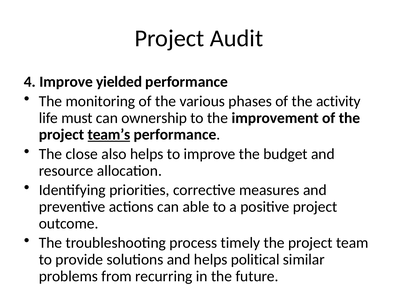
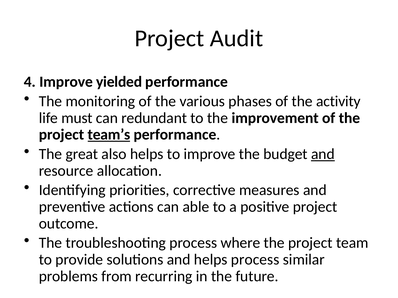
ownership: ownership -> redundant
close: close -> great
and at (323, 154) underline: none -> present
timely: timely -> where
helps political: political -> process
